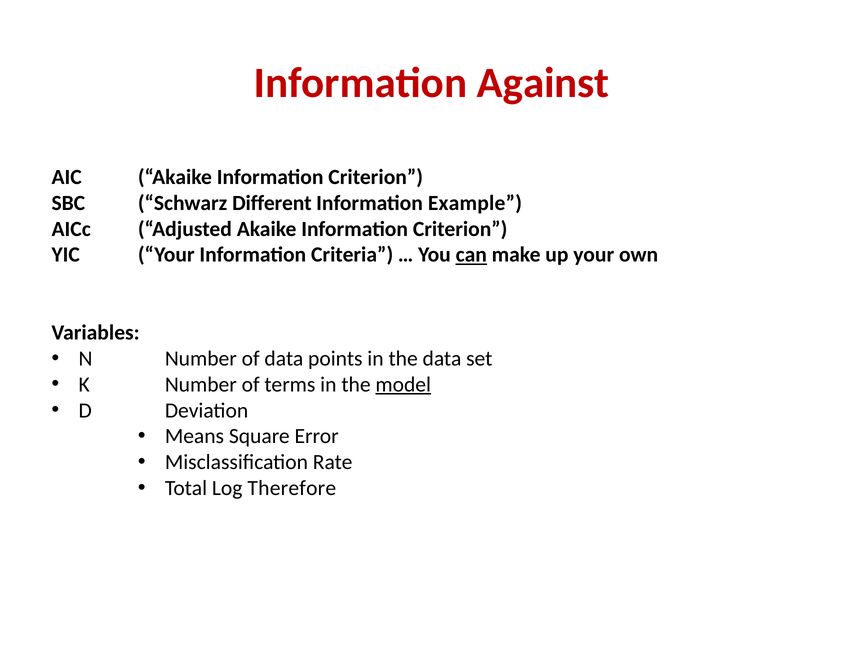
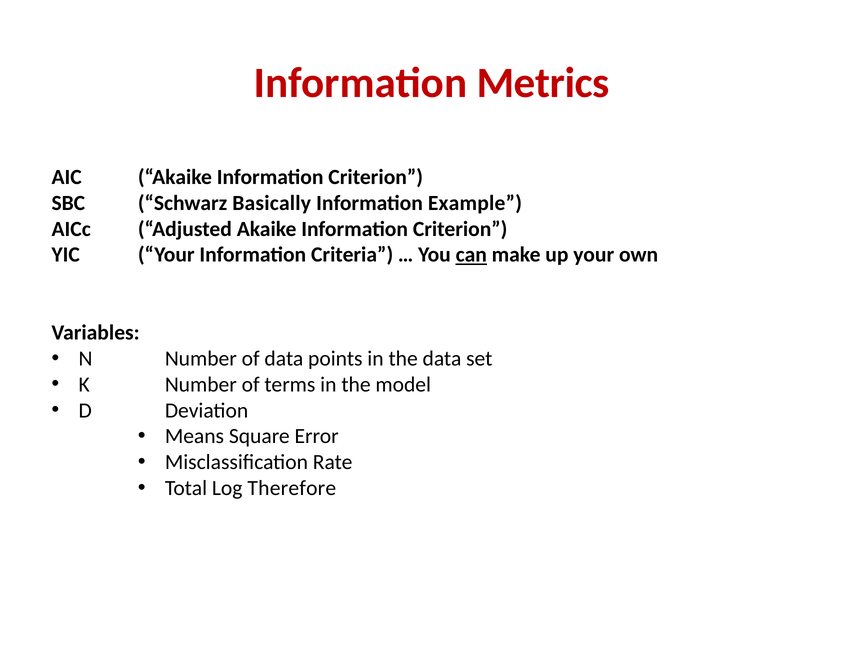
Against: Against -> Metrics
Different: Different -> Basically
model underline: present -> none
